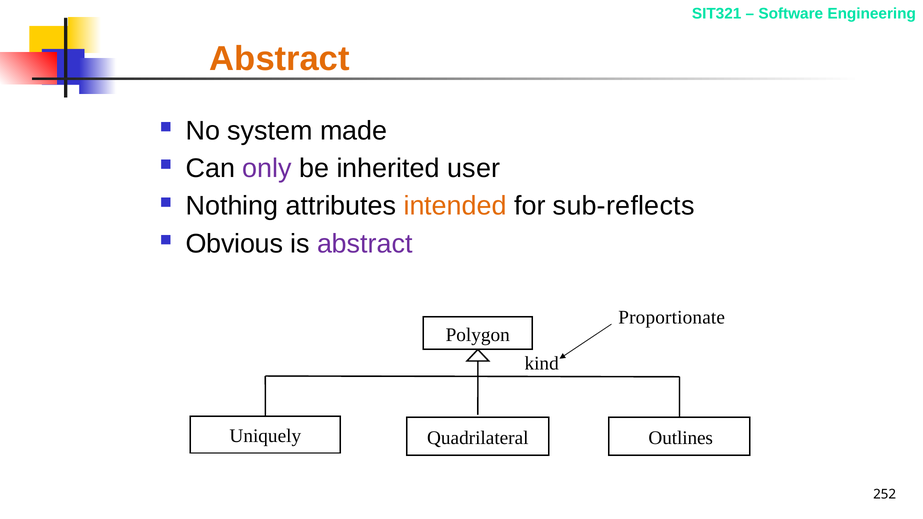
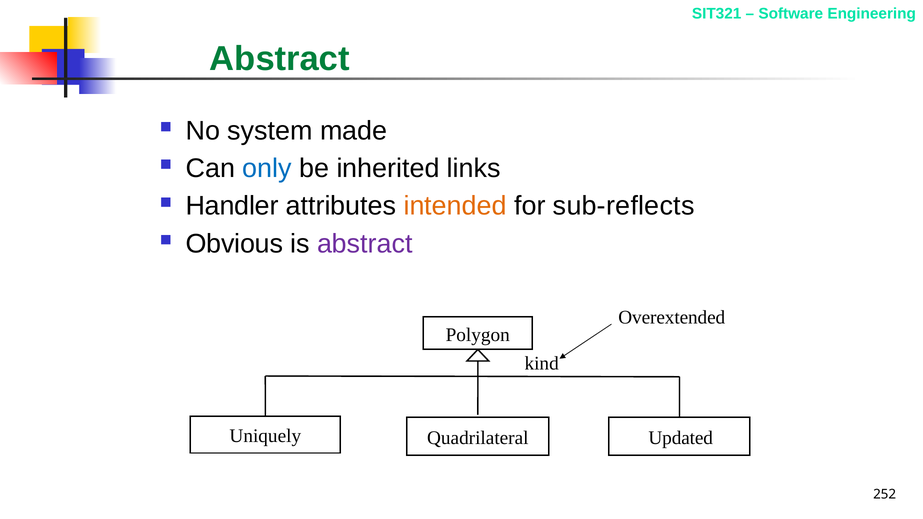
Abstract at (280, 59) colour: orange -> green
only colour: purple -> blue
user: user -> links
Nothing: Nothing -> Handler
Proportionate: Proportionate -> Overextended
Outlines: Outlines -> Updated
